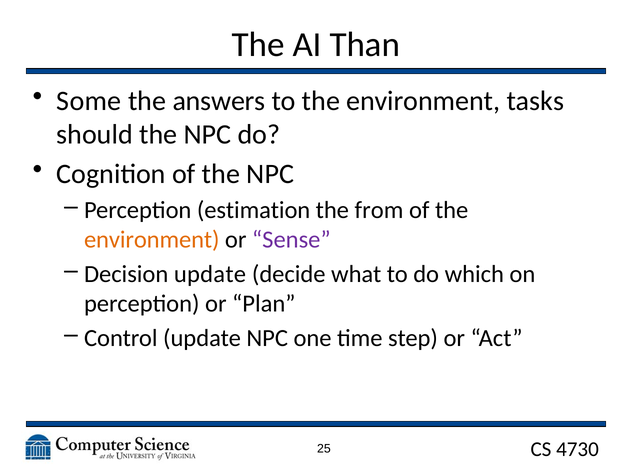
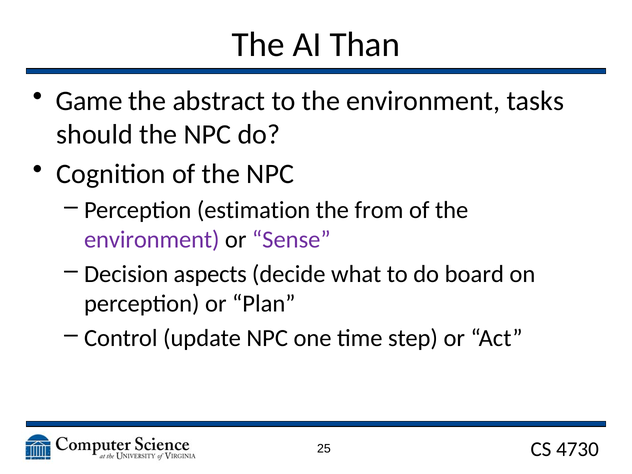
Some: Some -> Game
answers: answers -> abstract
environment at (152, 240) colour: orange -> purple
Decision update: update -> aspects
which: which -> board
